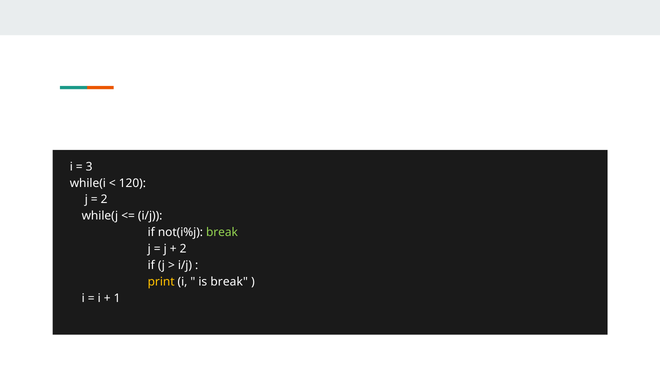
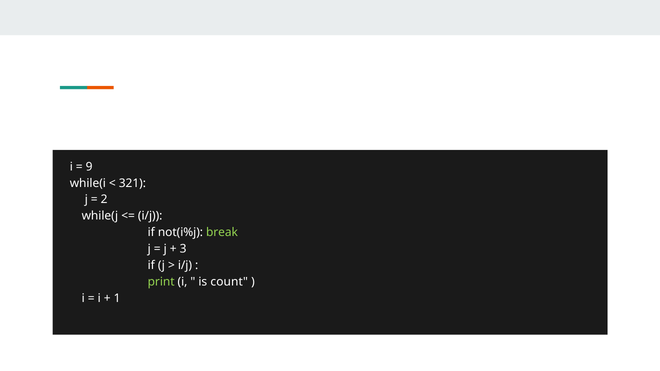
3: 3 -> 9
120: 120 -> 321
2 at (183, 249): 2 -> 3
print colour: yellow -> light green
is break: break -> count
